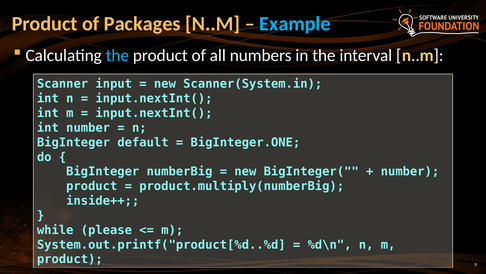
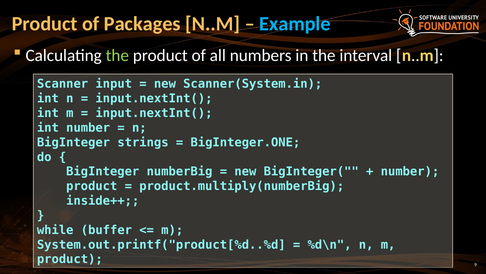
the at (117, 55) colour: light blue -> light green
default: default -> strings
please: please -> buffer
